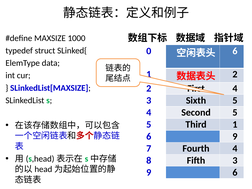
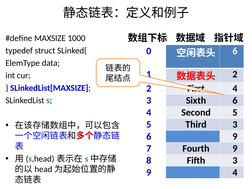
Sixth 5: 5 -> 6
Third 1: 1 -> 3
Fourth 4: 4 -> 9
9 6: 6 -> 4
